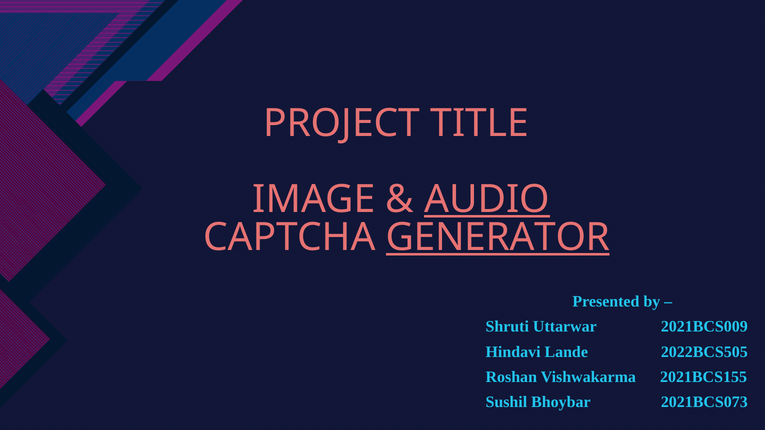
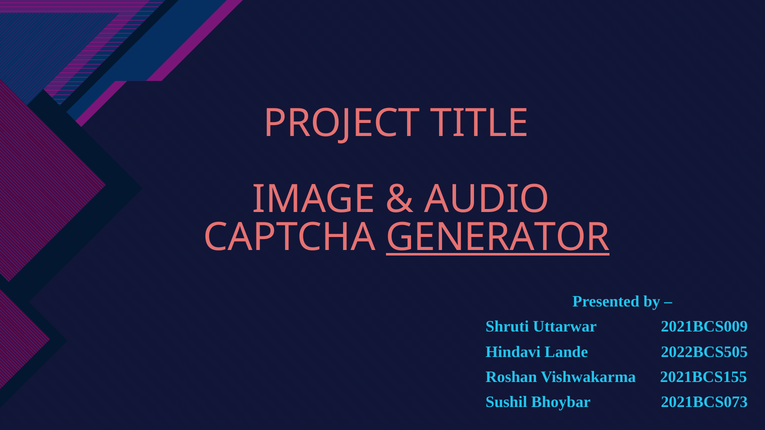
AUDIO underline: present -> none
